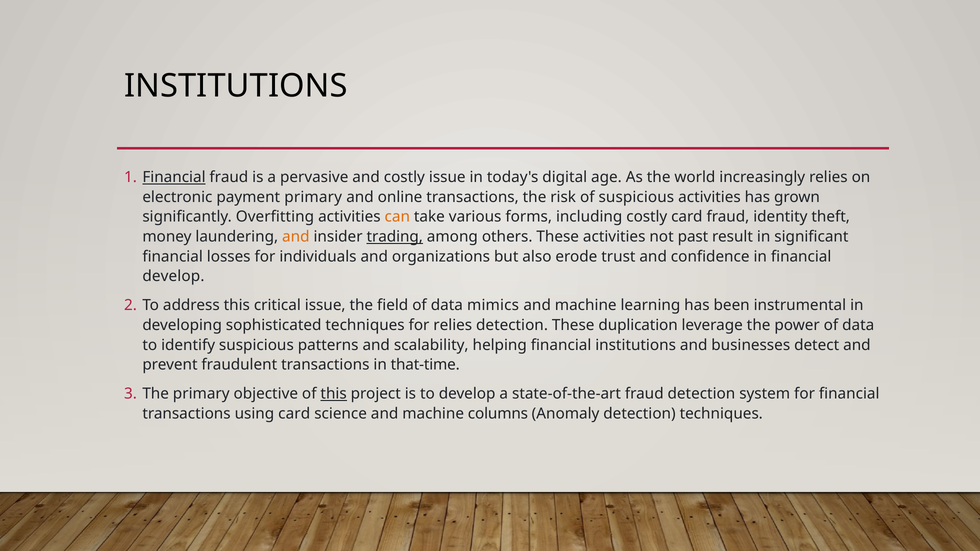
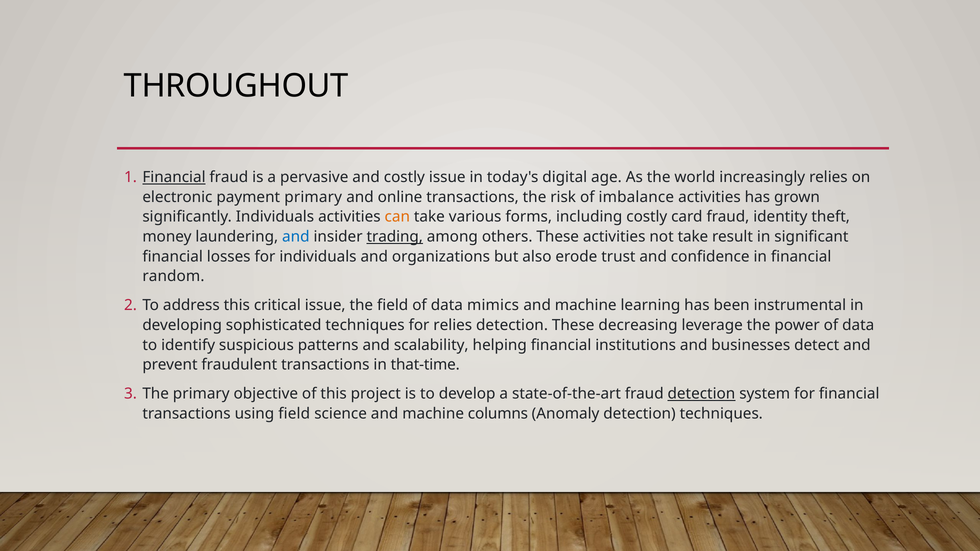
INSTITUTIONS at (236, 86): INSTITUTIONS -> THROUGHOUT
of suspicious: suspicious -> imbalance
significantly Overfitting: Overfitting -> Individuals
and at (296, 237) colour: orange -> blue
not past: past -> take
develop at (173, 277): develop -> random
duplication: duplication -> decreasing
this at (334, 394) underline: present -> none
detection at (701, 394) underline: none -> present
using card: card -> field
